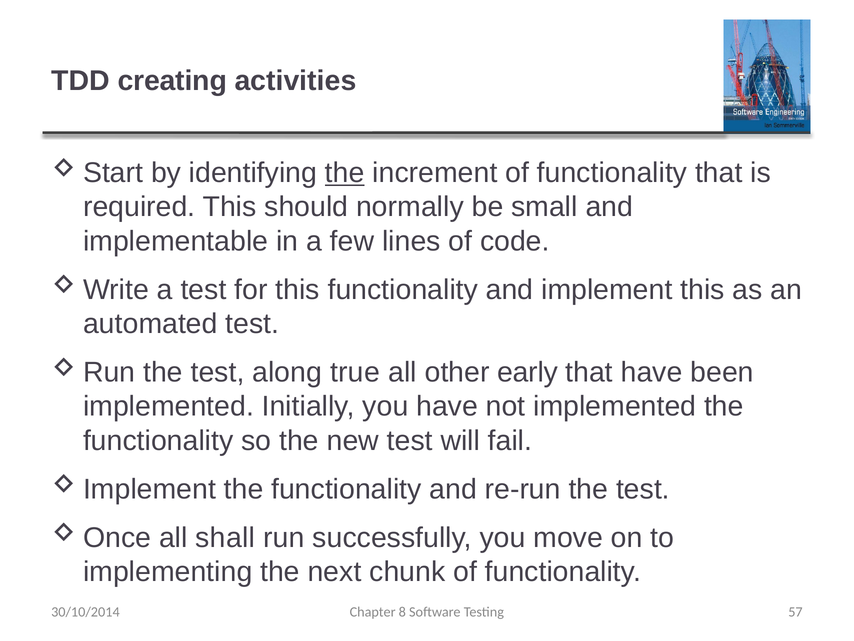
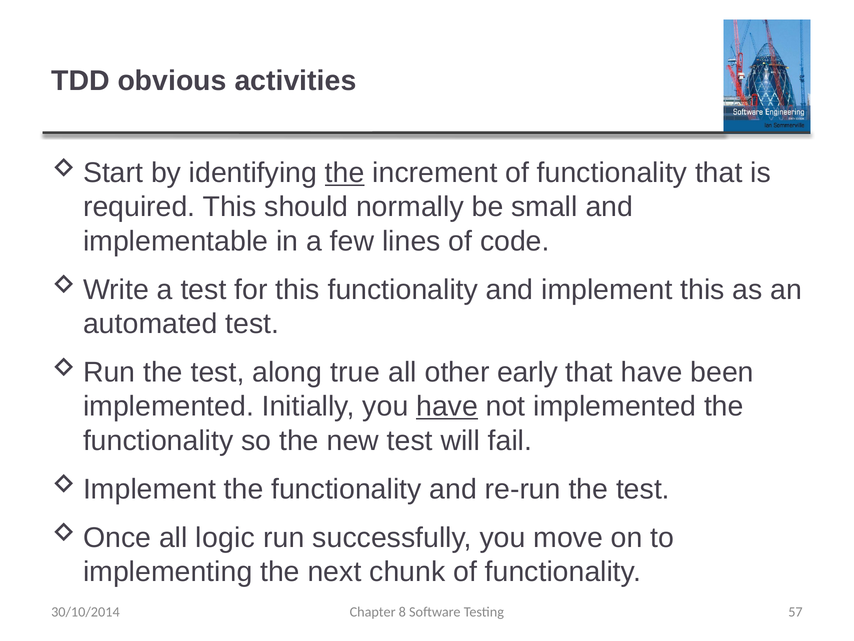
creating: creating -> obvious
have at (447, 406) underline: none -> present
shall: shall -> logic
